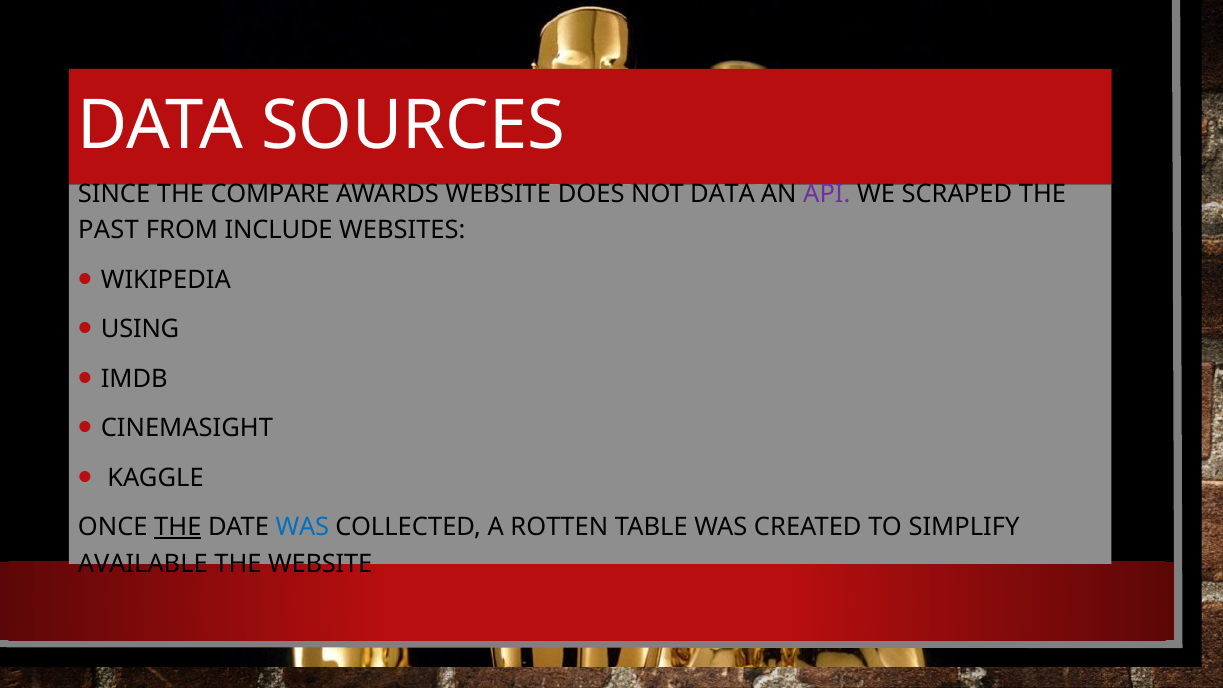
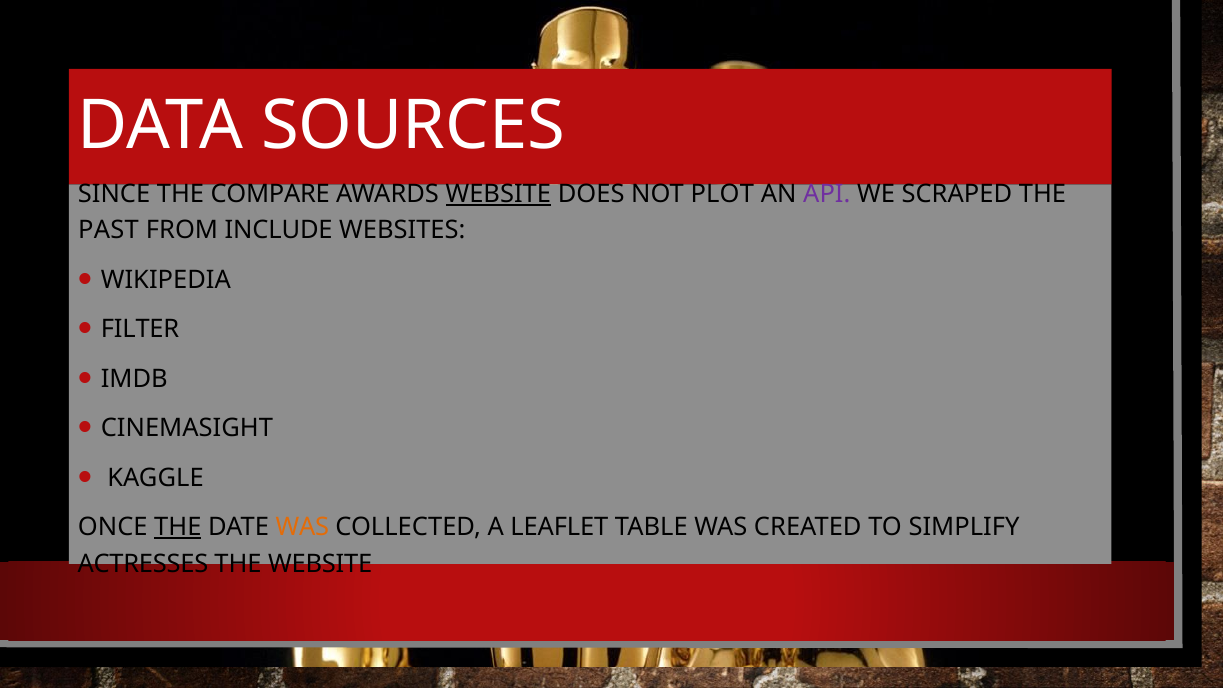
WEBSITE at (498, 194) underline: none -> present
NOT DATA: DATA -> PLOT
USING: USING -> FILTER
WAS at (302, 527) colour: blue -> orange
ROTTEN: ROTTEN -> LEAFLET
AVAILABLE: AVAILABLE -> ACTRESSES
